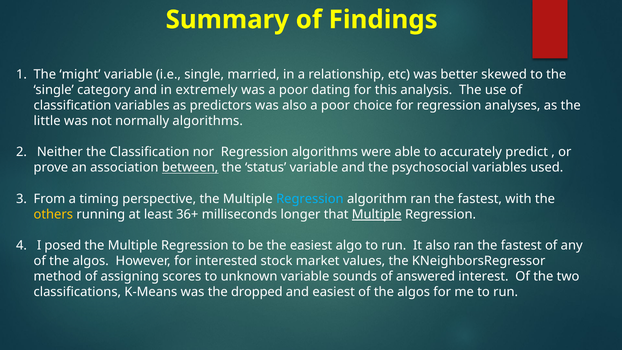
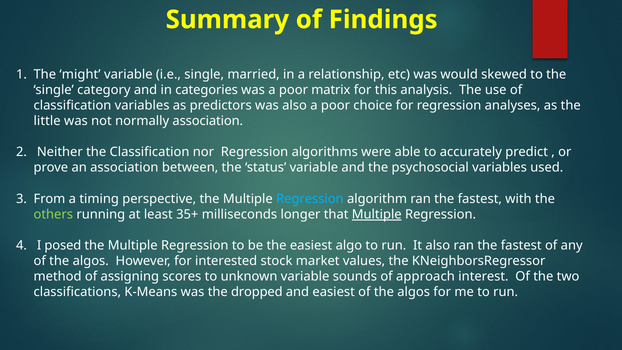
better: better -> would
extremely: extremely -> categories
dating: dating -> matrix
normally algorithms: algorithms -> association
between underline: present -> none
others colour: yellow -> light green
36+: 36+ -> 35+
answered: answered -> approach
